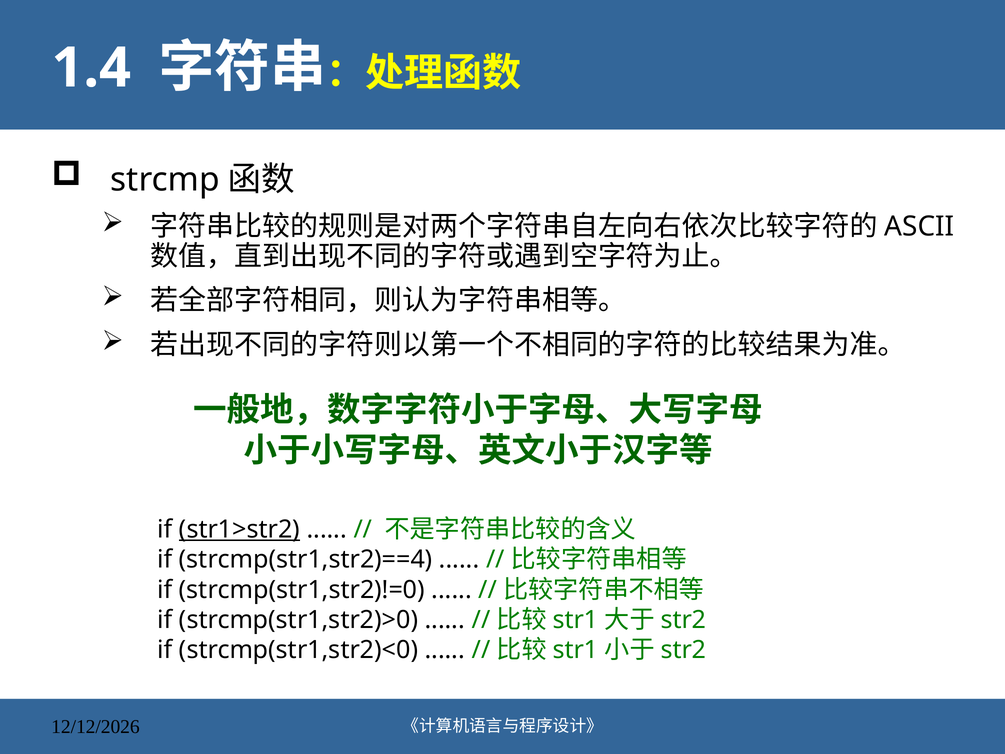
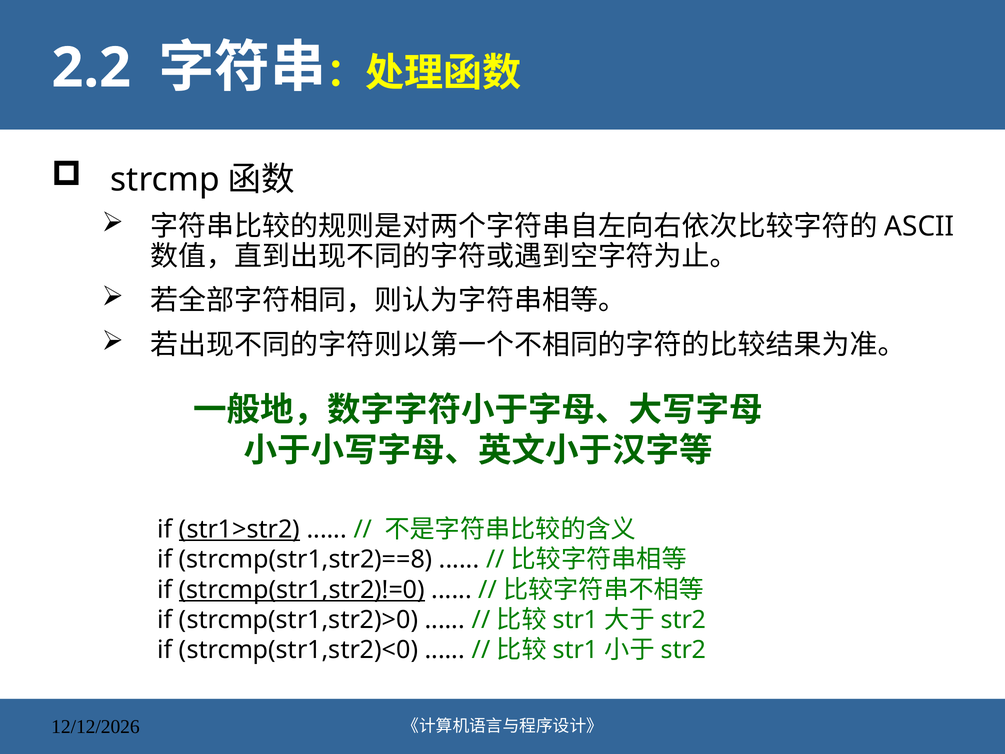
1.4: 1.4 -> 2.2
strcmp(str1,str2)==4: strcmp(str1,str2)==4 -> strcmp(str1,str2)==8
strcmp(str1,str2)!=0 underline: none -> present
